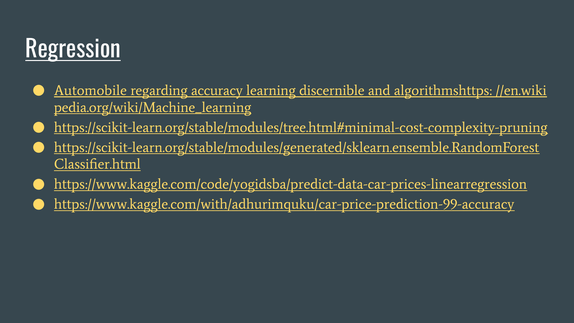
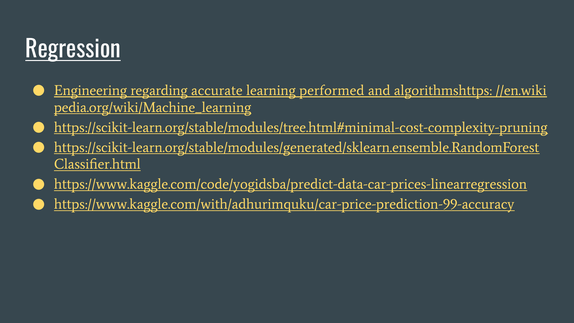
Automobile: Automobile -> Engineering
accuracy: accuracy -> accurate
discernible: discernible -> performed
